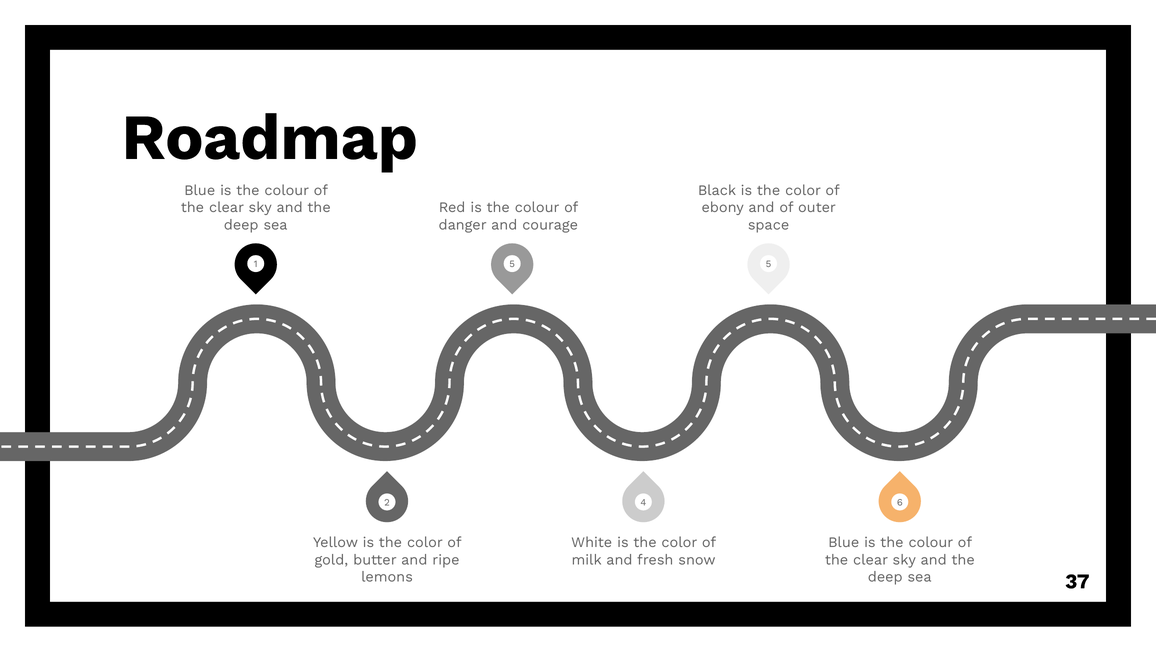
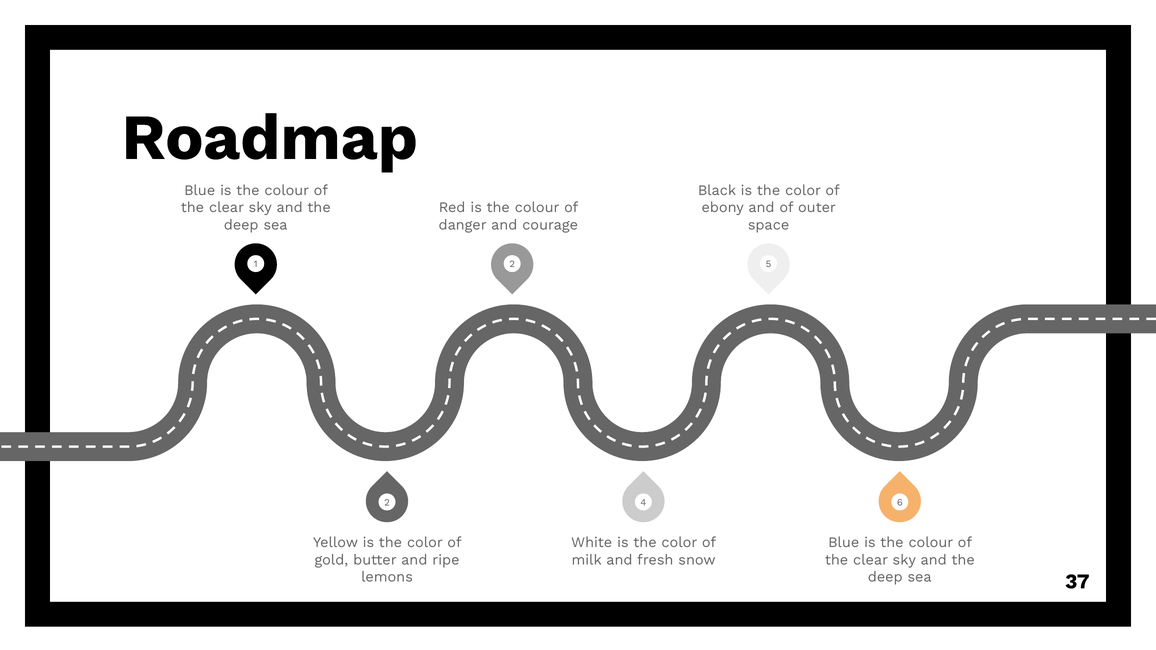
1 5: 5 -> 2
